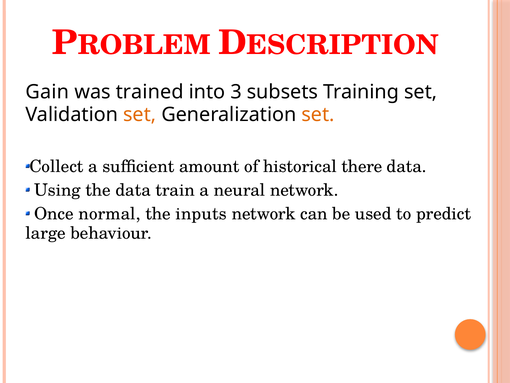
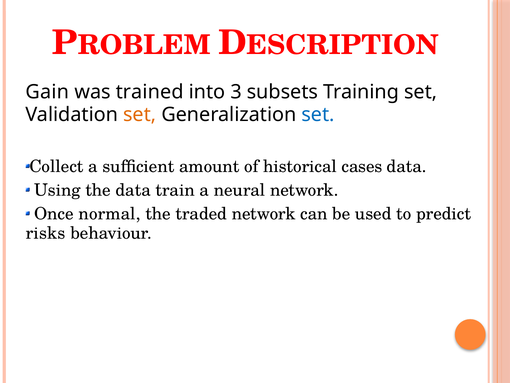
set at (318, 114) colour: orange -> blue
there: there -> cases
inputs: inputs -> traded
large: large -> risks
